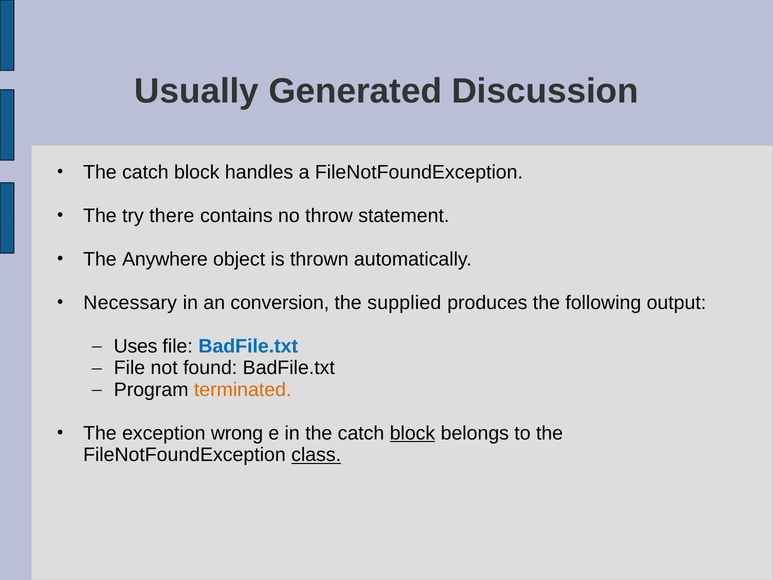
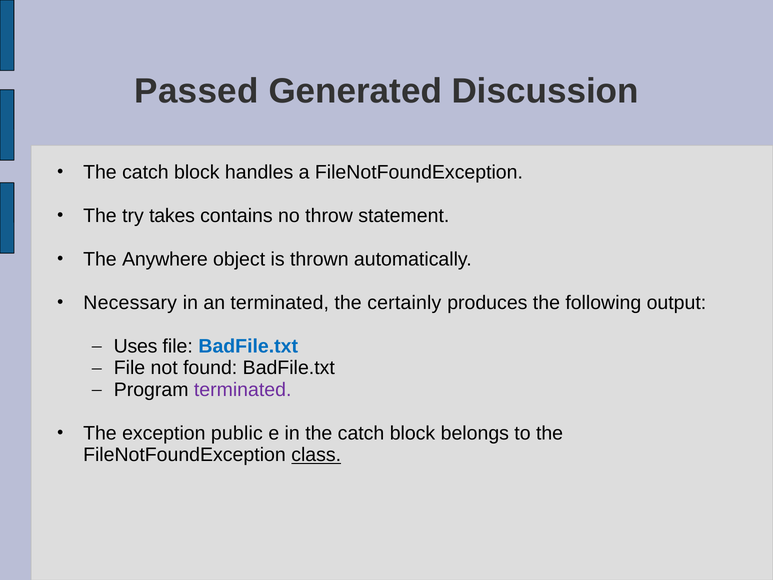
Usually: Usually -> Passed
there: there -> takes
an conversion: conversion -> terminated
supplied: supplied -> certainly
terminated at (243, 390) colour: orange -> purple
wrong: wrong -> public
block at (412, 433) underline: present -> none
